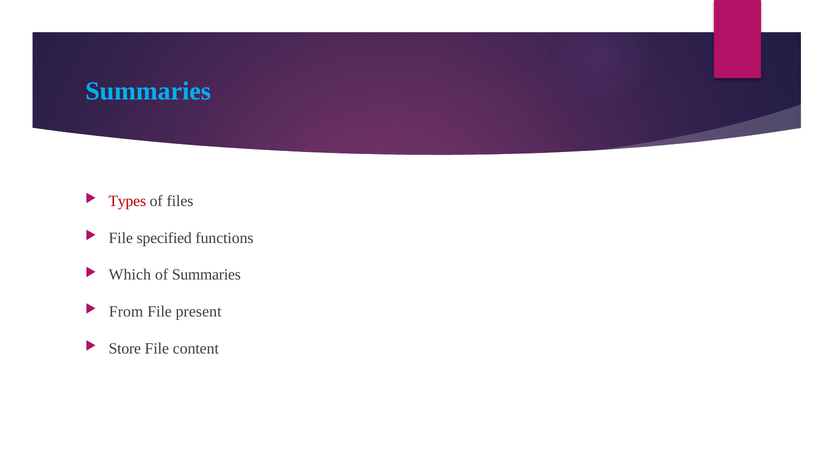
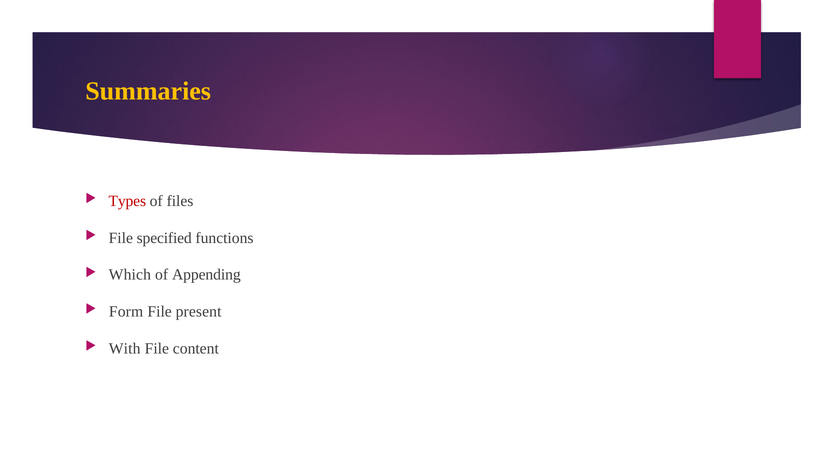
Summaries at (148, 91) colour: light blue -> yellow
of Summaries: Summaries -> Appending
From: From -> Form
Store: Store -> With
